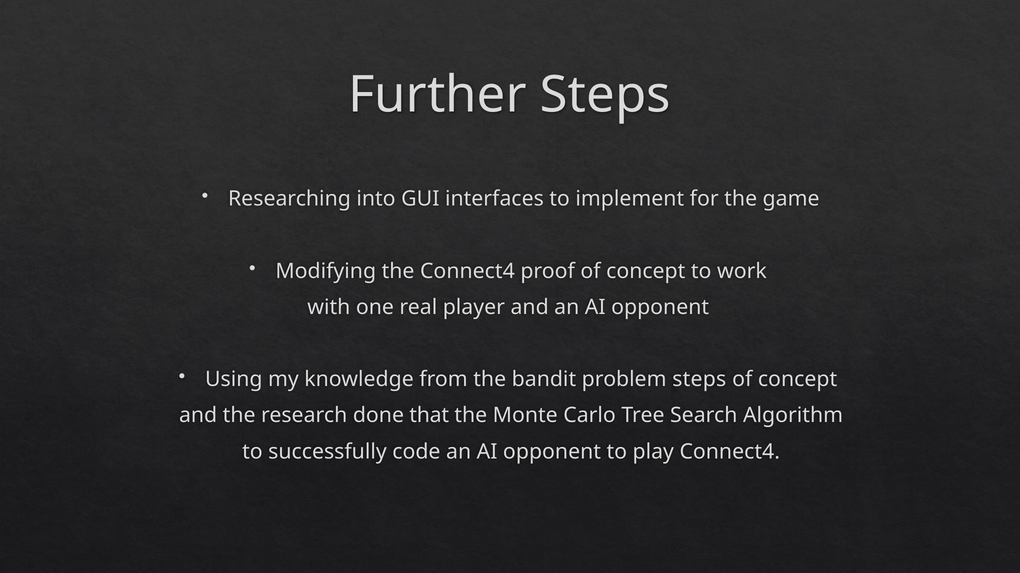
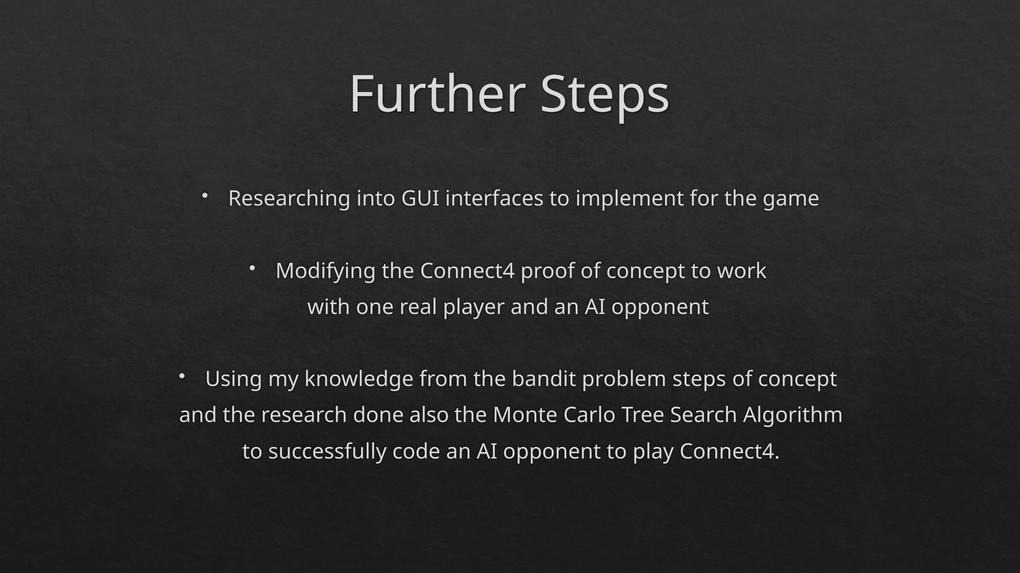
that: that -> also
